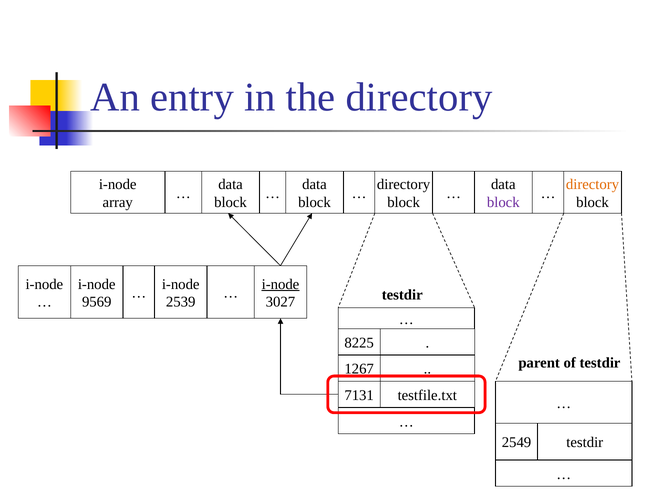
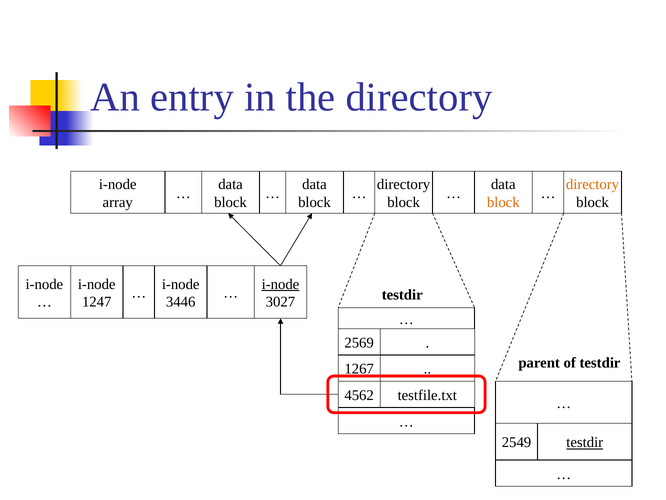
block at (503, 202) colour: purple -> orange
9569: 9569 -> 1247
2539: 2539 -> 3446
8225: 8225 -> 2569
7131: 7131 -> 4562
testdir at (585, 442) underline: none -> present
